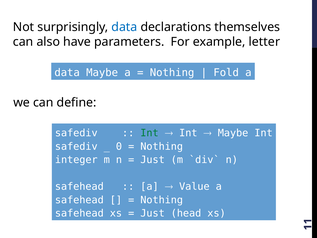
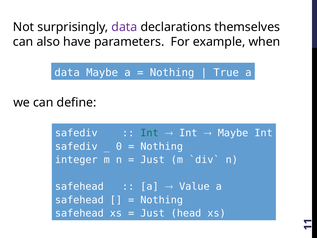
data at (124, 27) colour: blue -> purple
letter: letter -> when
Fold: Fold -> True
